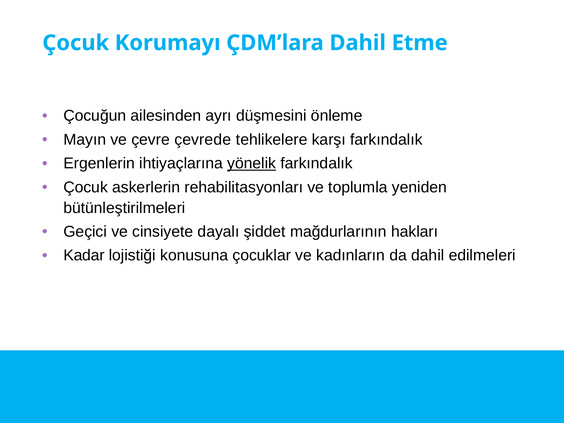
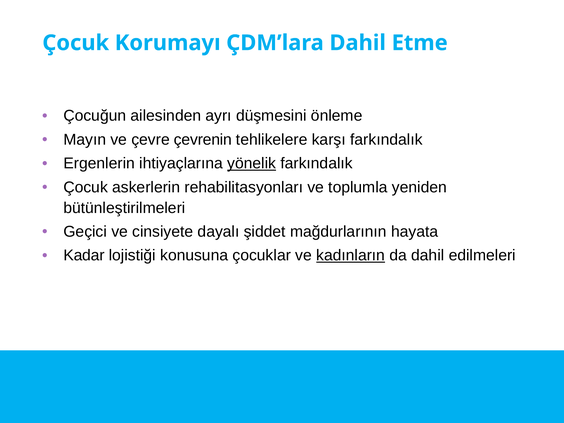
çevrede: çevrede -> çevrenin
hakları: hakları -> hayata
kadınların underline: none -> present
